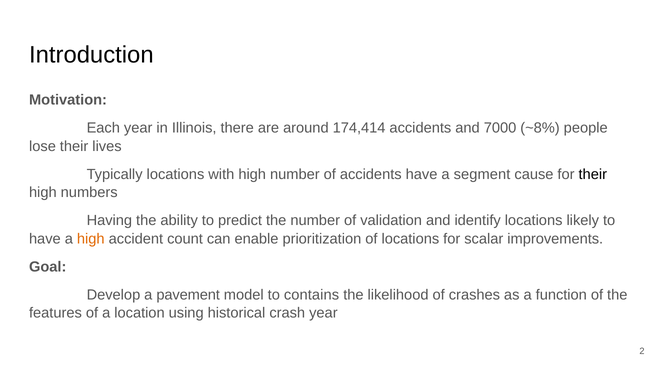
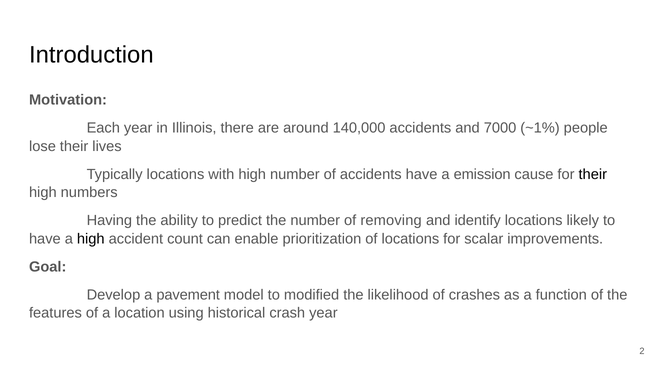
174,414: 174,414 -> 140,000
~8%: ~8% -> ~1%
segment: segment -> emission
validation: validation -> removing
high at (91, 239) colour: orange -> black
contains: contains -> modified
